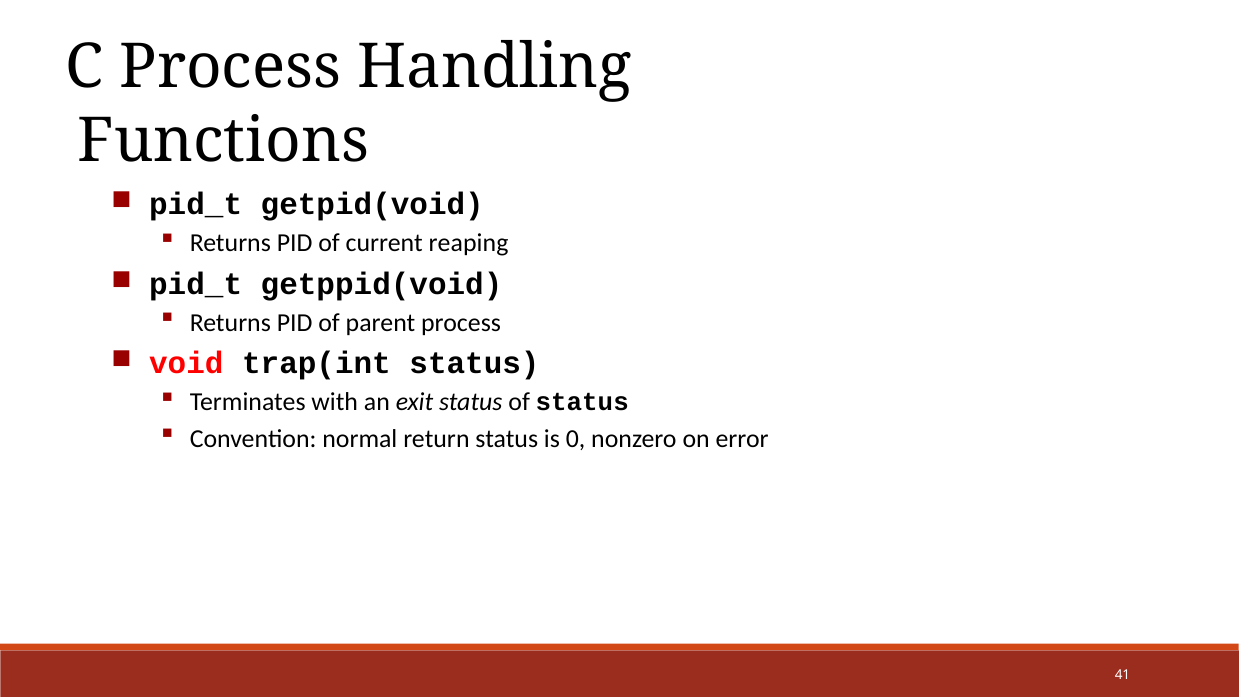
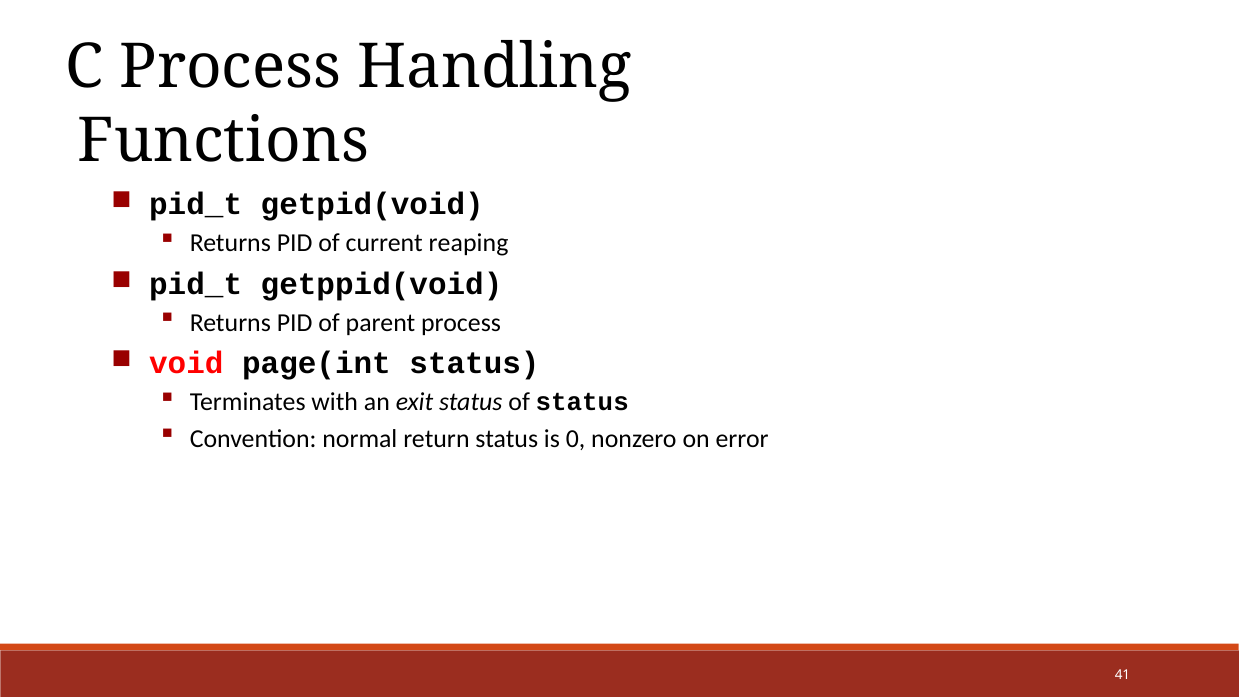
trap(int: trap(int -> page(int
